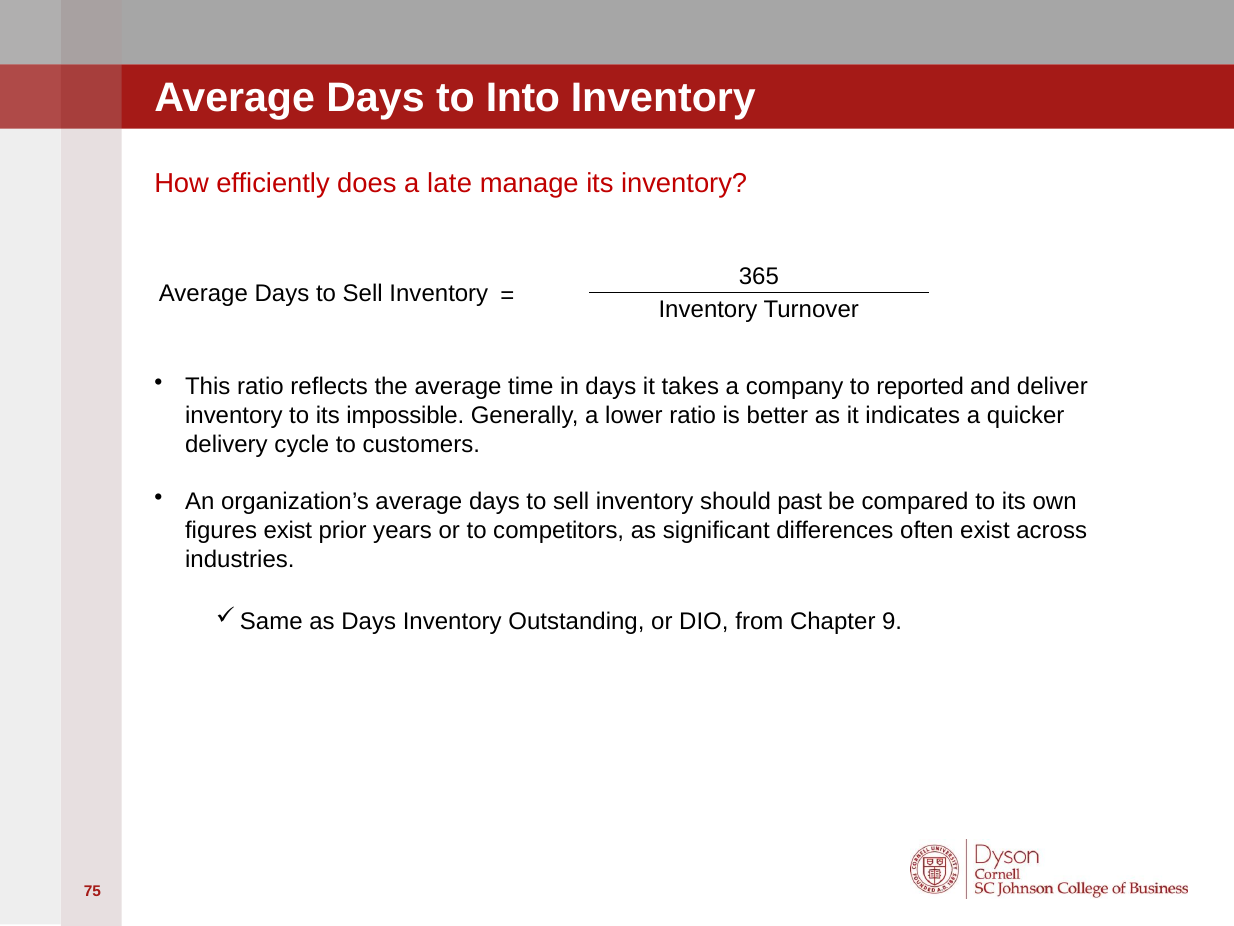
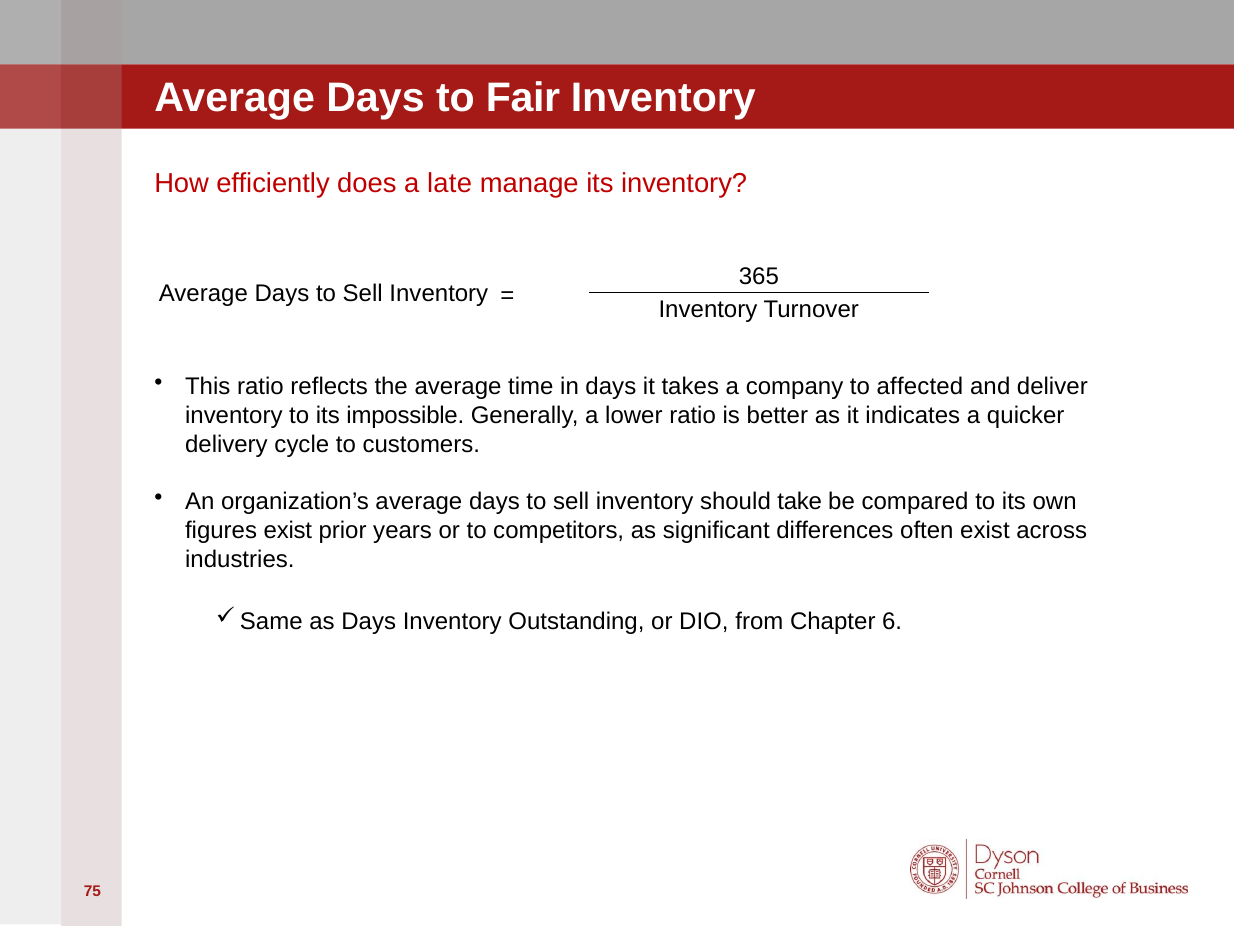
Into: Into -> Fair
reported: reported -> affected
past: past -> take
9: 9 -> 6
